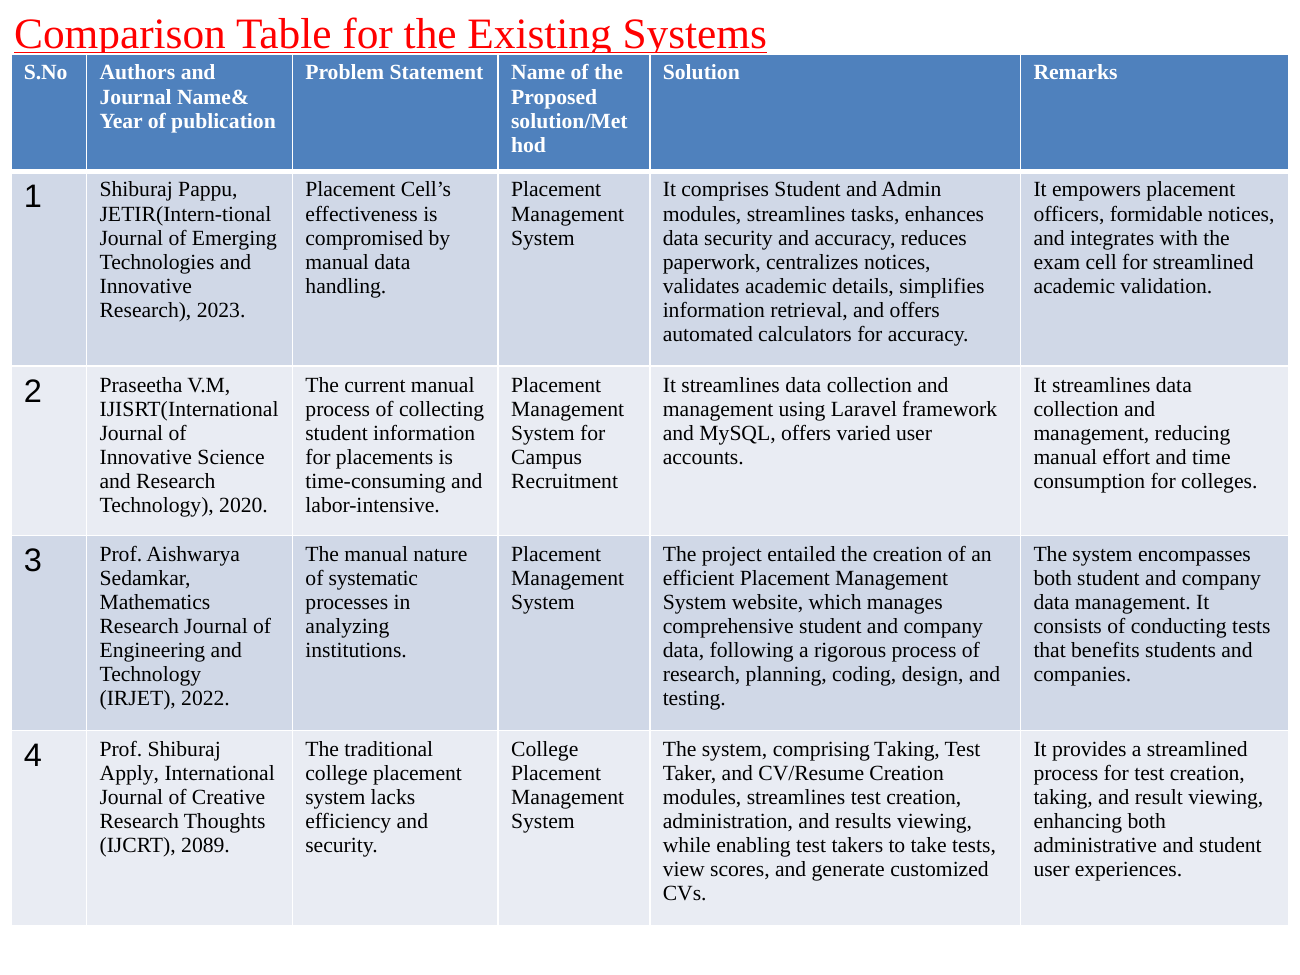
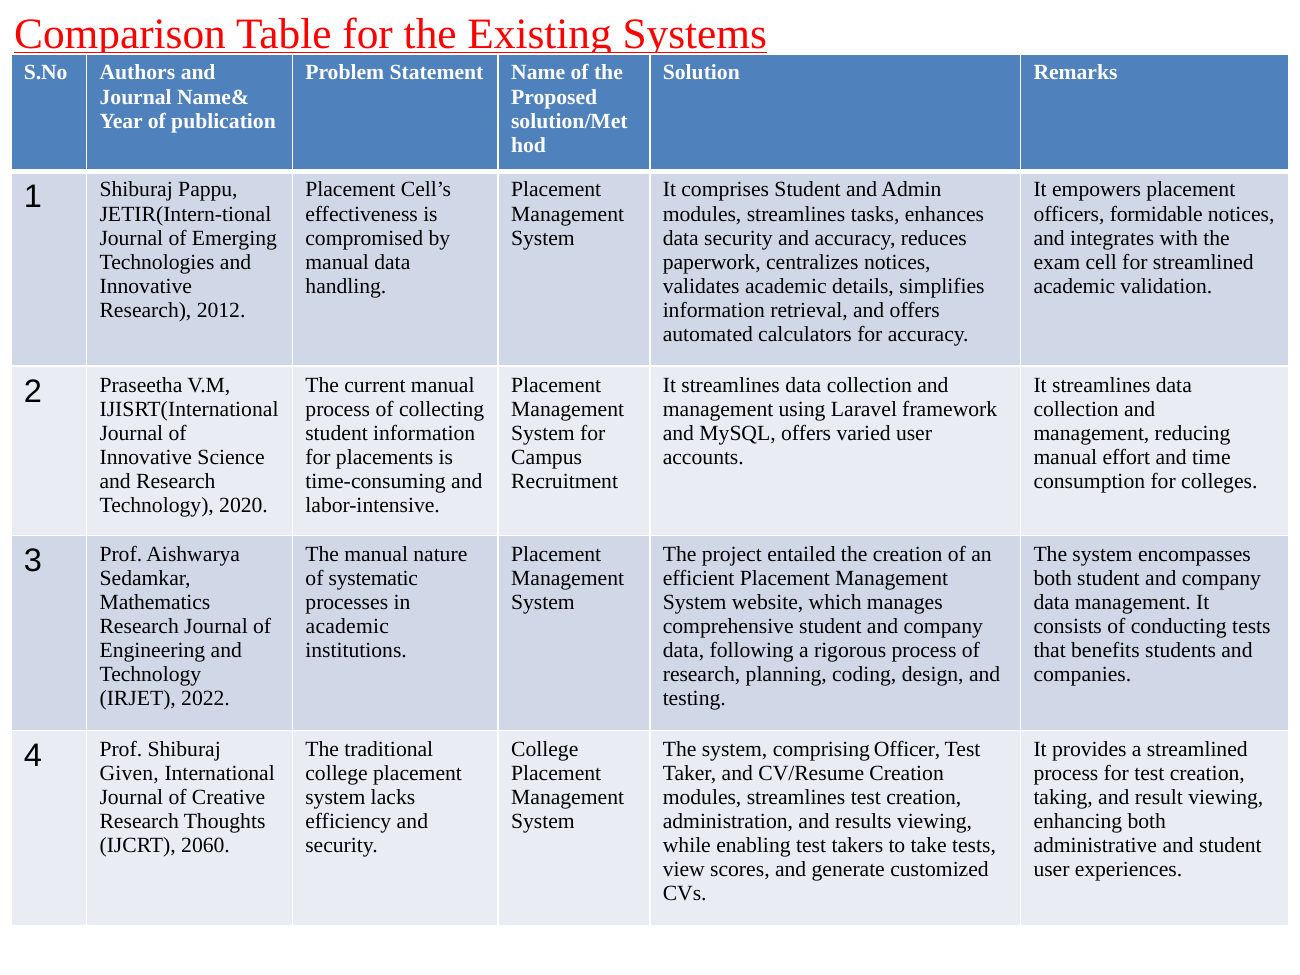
2023: 2023 -> 2012
analyzing at (347, 626): analyzing -> academic
comprising Taking: Taking -> Officer
Apply: Apply -> Given
2089: 2089 -> 2060
